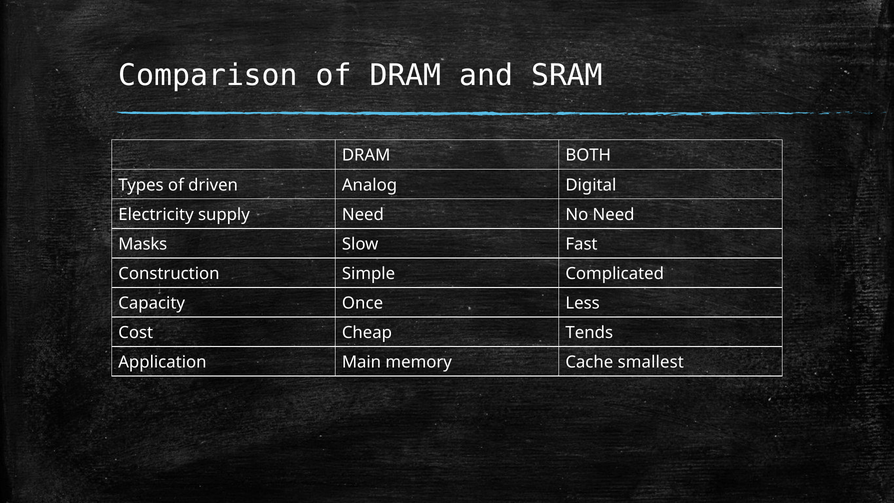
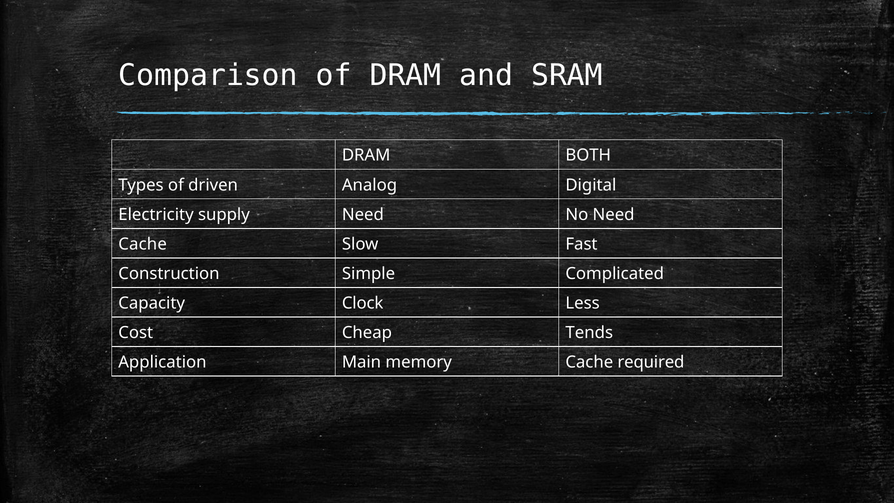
Masks at (143, 244): Masks -> Cache
Once: Once -> Clock
smallest: smallest -> required
